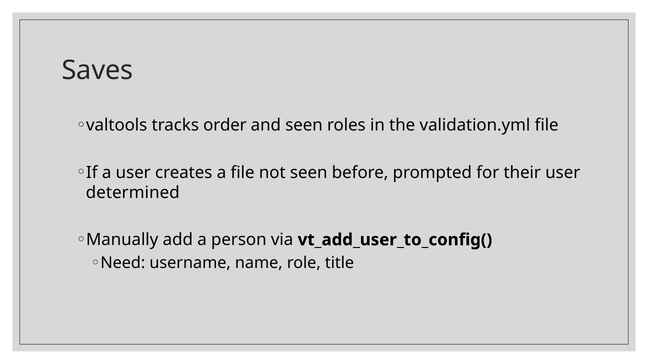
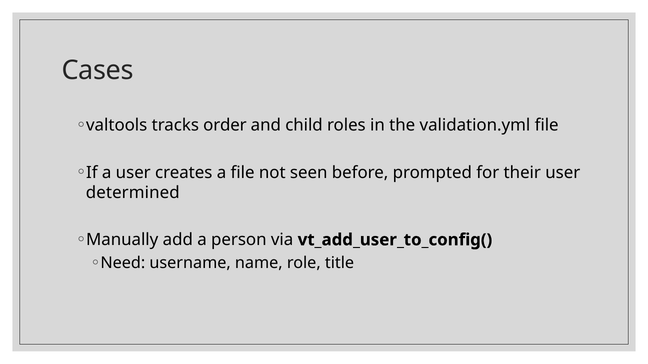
Saves: Saves -> Cases
and seen: seen -> child
